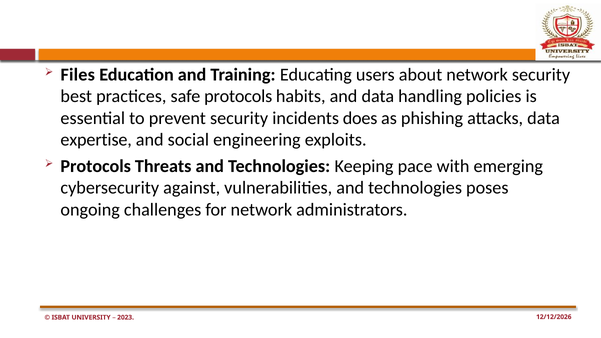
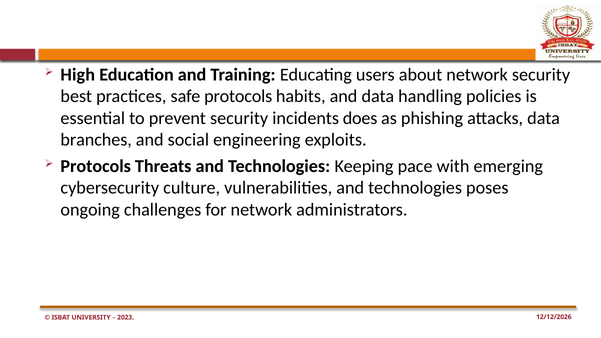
Files: Files -> High
expertise: expertise -> branches
against: against -> culture
